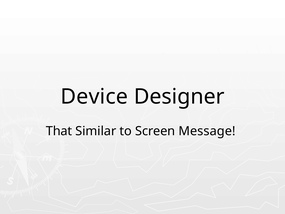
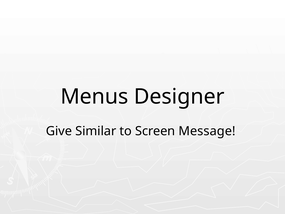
Device: Device -> Menus
That: That -> Give
